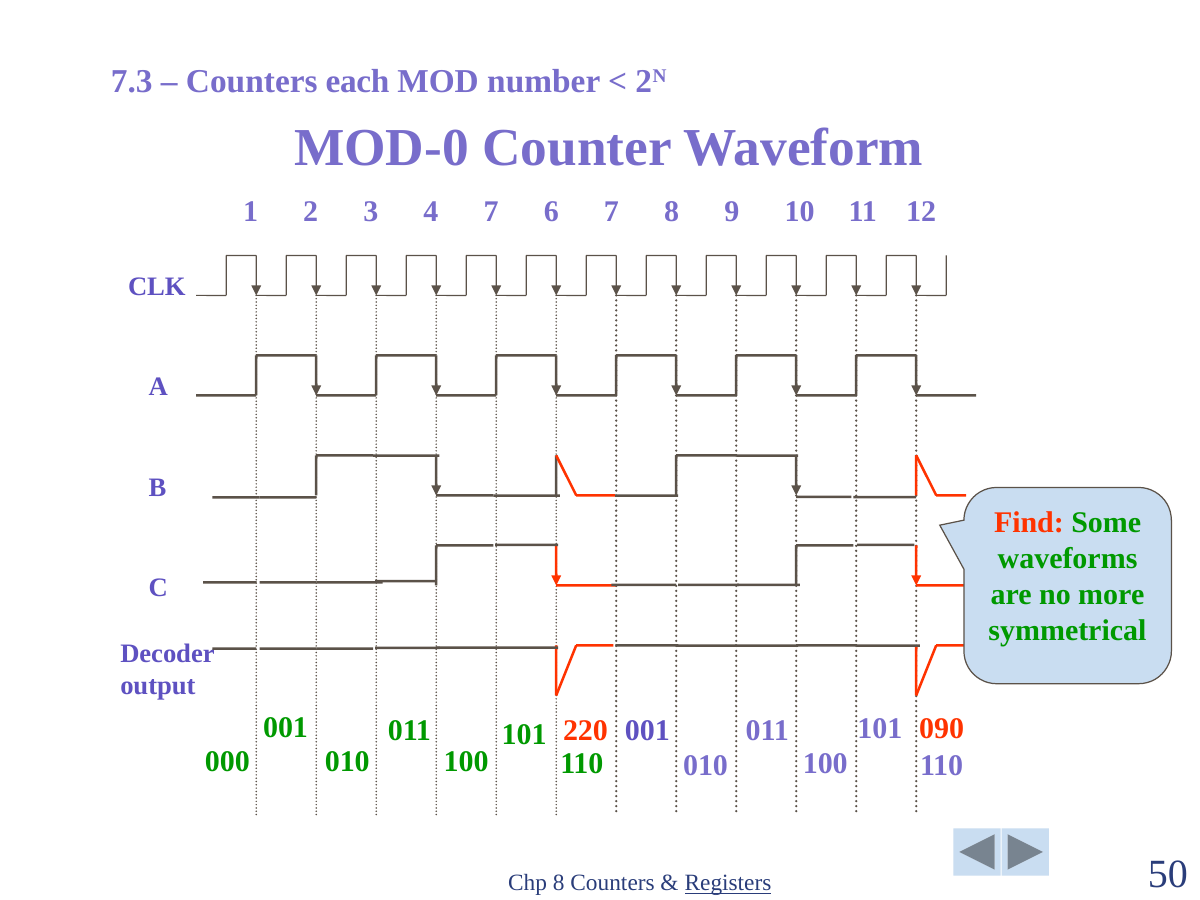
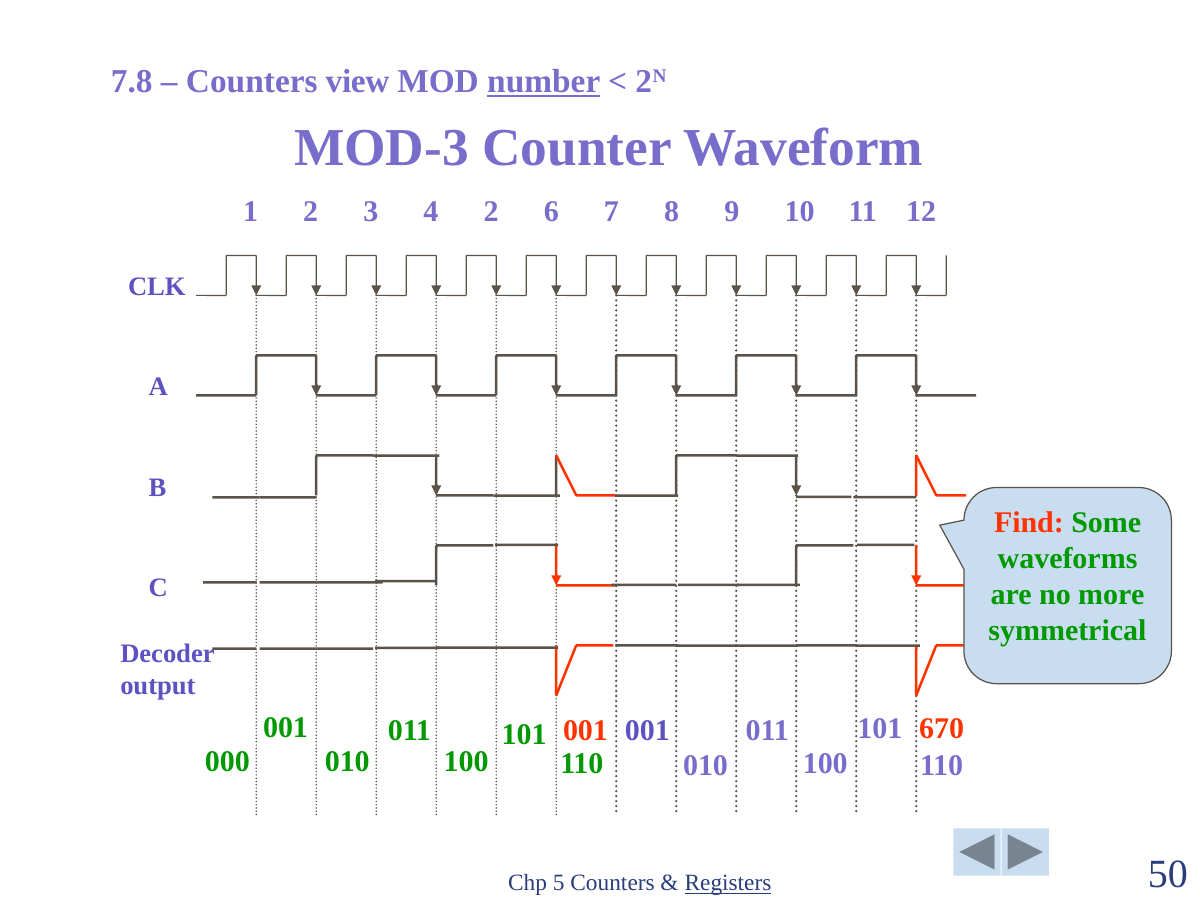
7.3: 7.3 -> 7.8
each: each -> view
number underline: none -> present
MOD-0: MOD-0 -> MOD-3
4 7: 7 -> 2
090: 090 -> 670
101 220: 220 -> 001
Chp 8: 8 -> 5
